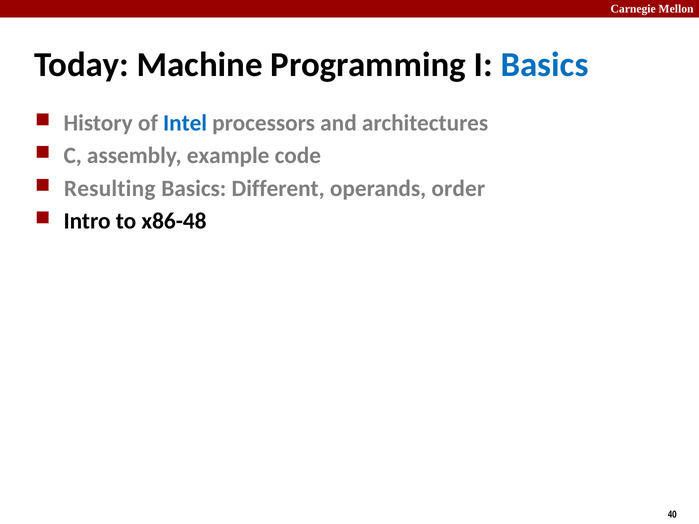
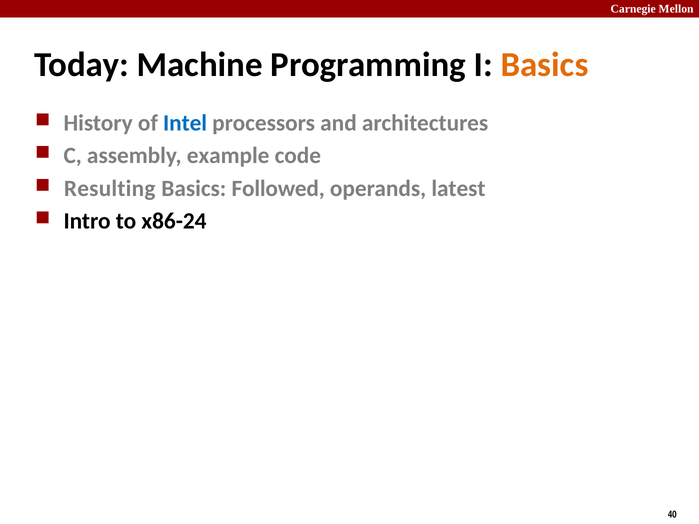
Basics at (545, 65) colour: blue -> orange
Different: Different -> Followed
order: order -> latest
x86-48: x86-48 -> x86-24
